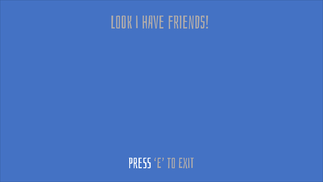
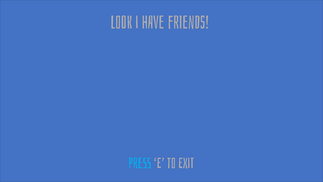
Press colour: white -> light blue
